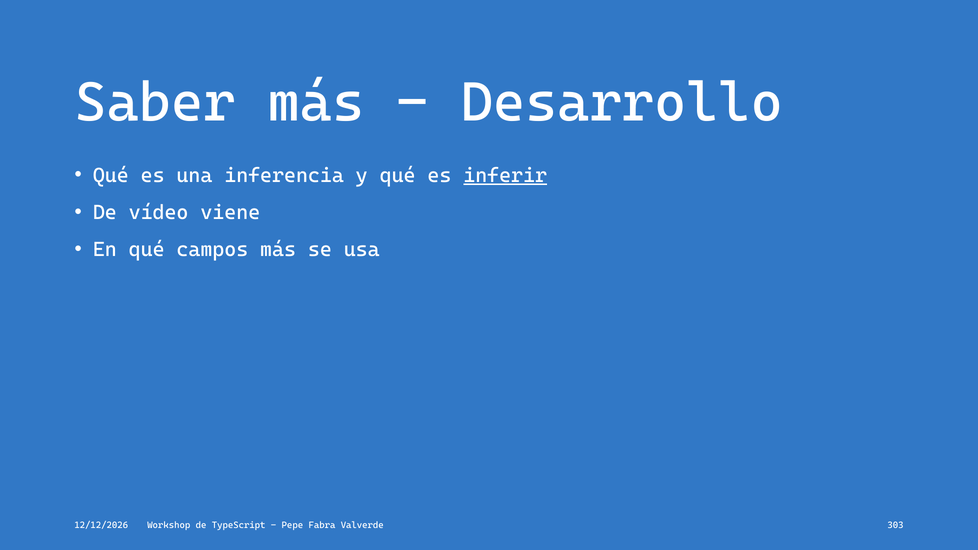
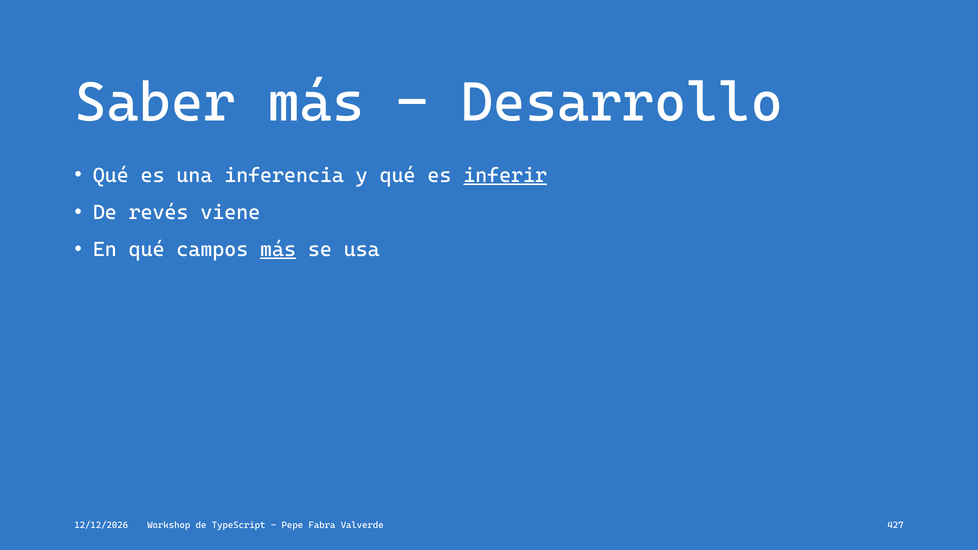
vídeo: vídeo -> revés
más at (278, 250) underline: none -> present
303: 303 -> 427
